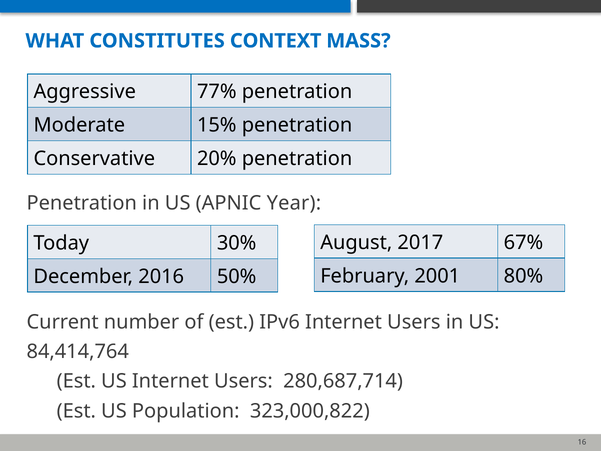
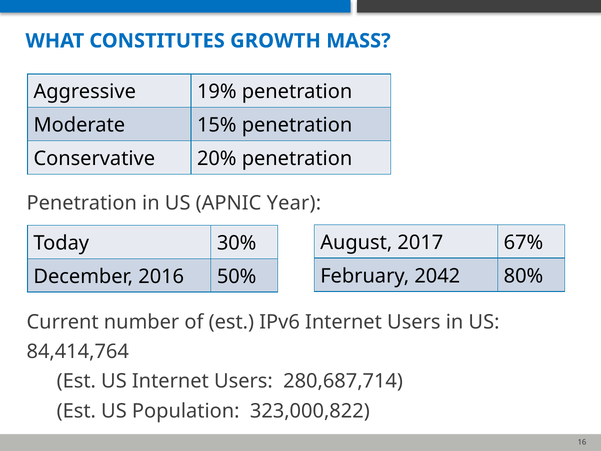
CONTEXT: CONTEXT -> GROWTH
77%: 77% -> 19%
2001: 2001 -> 2042
